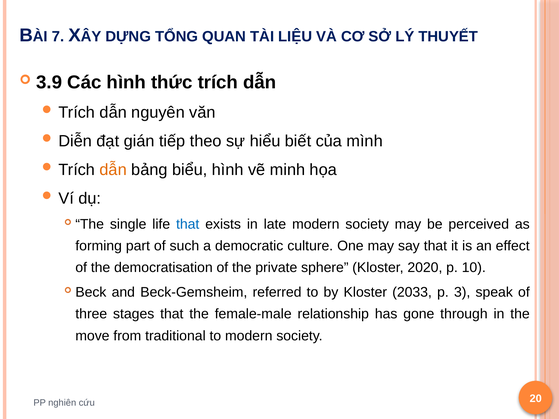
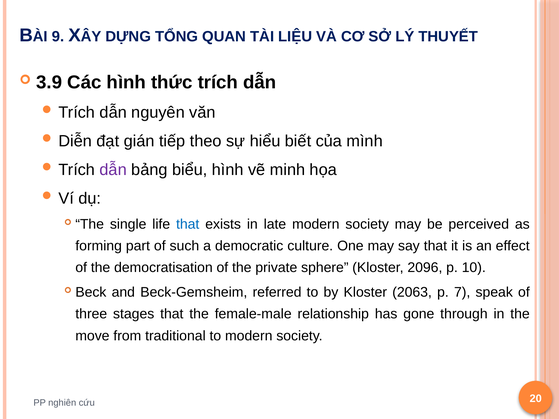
7: 7 -> 9
dẫn at (113, 170) colour: orange -> purple
2020: 2020 -> 2096
2033: 2033 -> 2063
3: 3 -> 7
